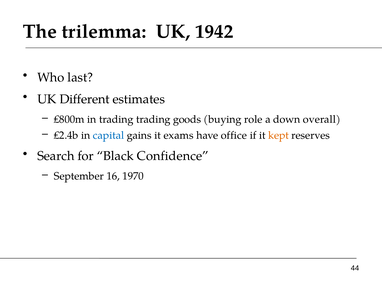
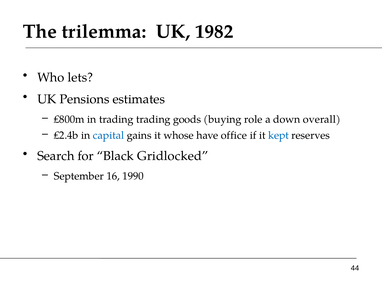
1942: 1942 -> 1982
last: last -> lets
Different: Different -> Pensions
exams: exams -> whose
kept colour: orange -> blue
Confidence: Confidence -> Gridlocked
1970: 1970 -> 1990
